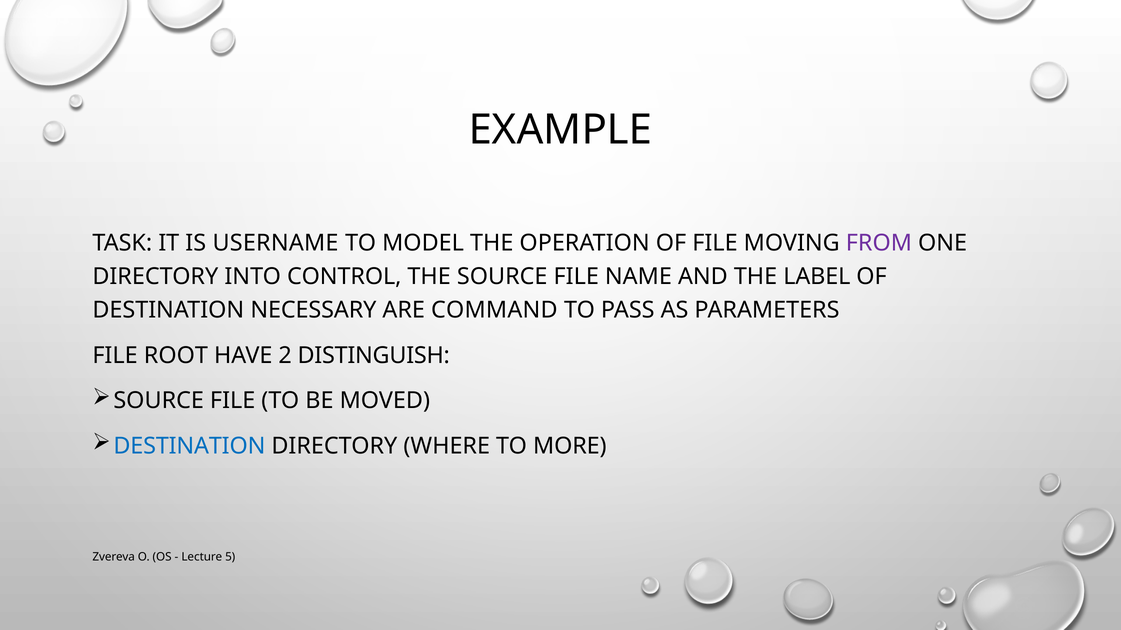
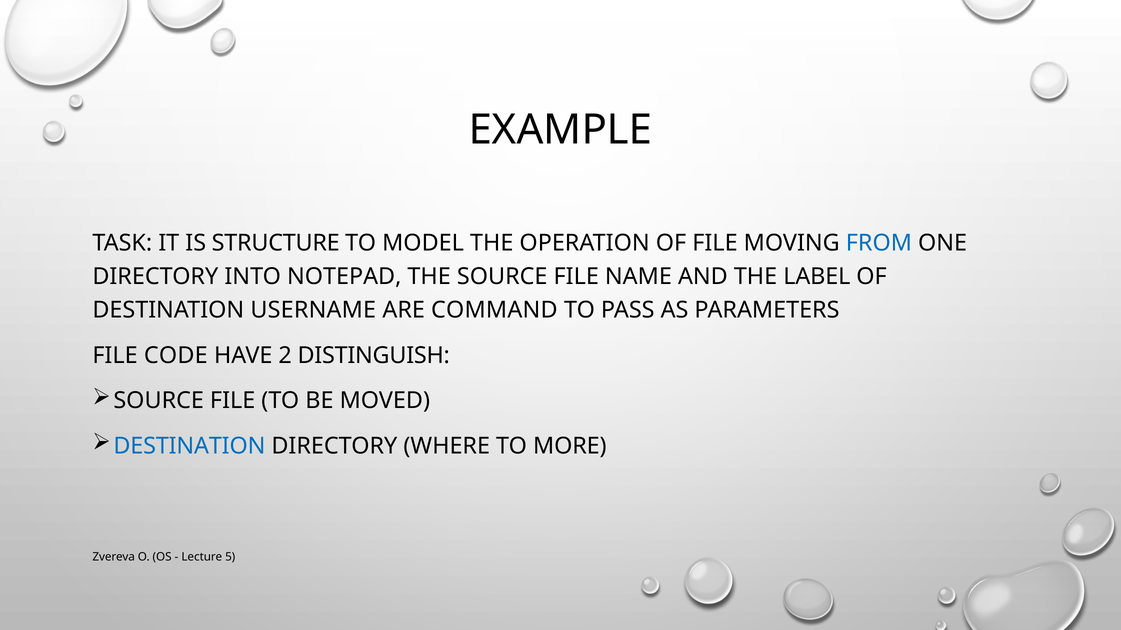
USERNAME: USERNAME -> STRUCTURE
FROM colour: purple -> blue
CONTROL: CONTROL -> NOTEPAD
NECESSARY: NECESSARY -> USERNAME
ROOT: ROOT -> CODE
